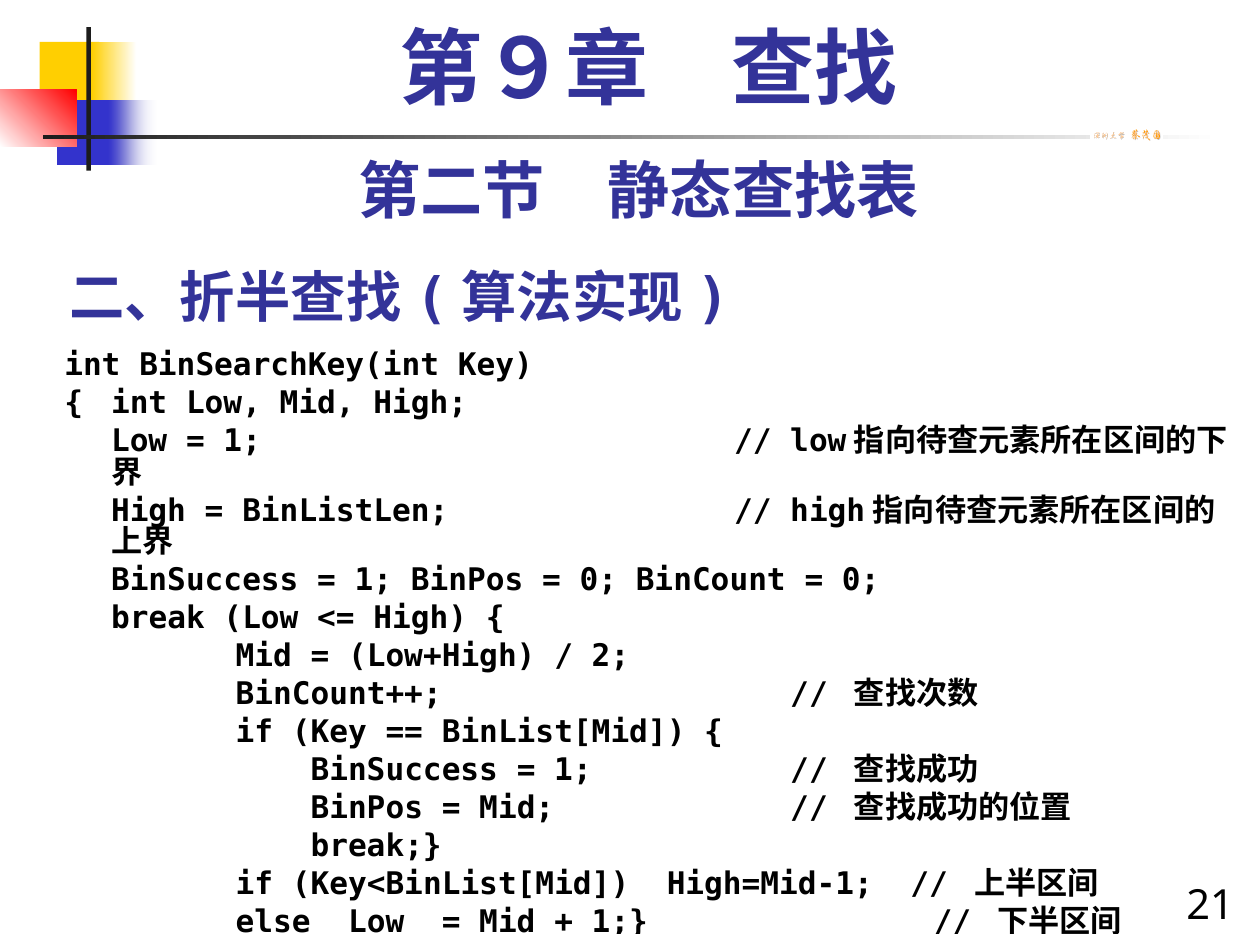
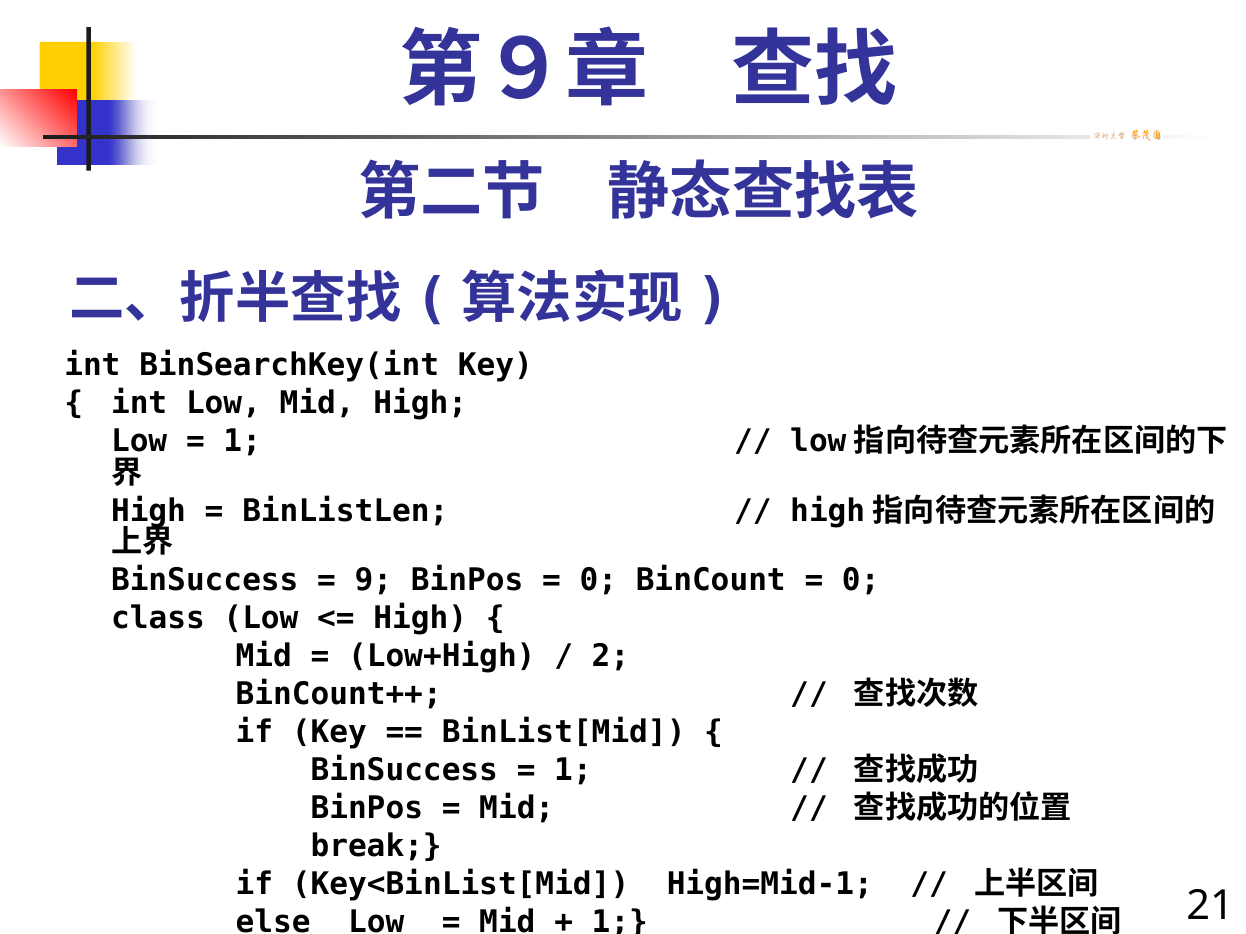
1 at (373, 581): 1 -> 9
break at (158, 619): break -> class
